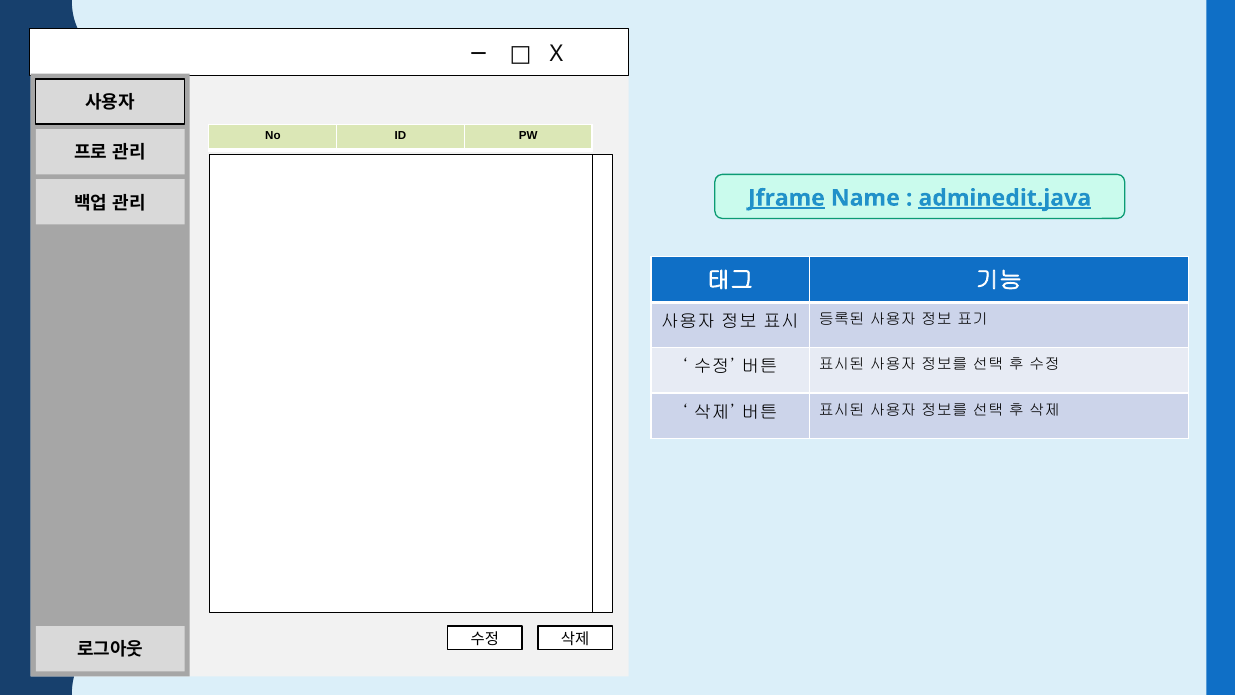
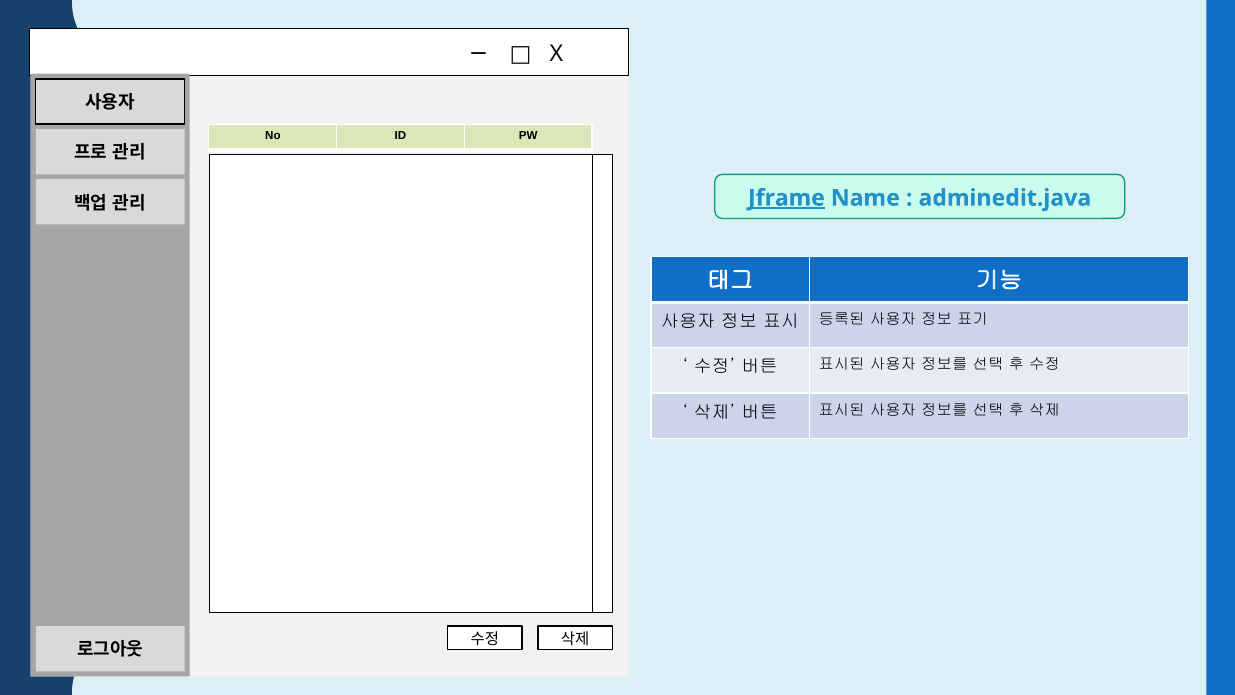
adminedit.java underline: present -> none
